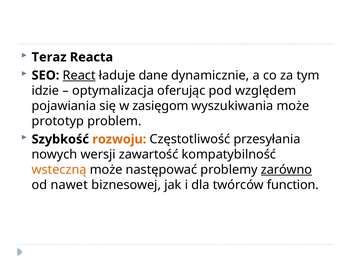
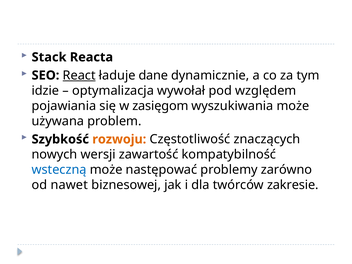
Teraz: Teraz -> Stack
oferując: oferując -> wywołał
prototyp: prototyp -> używana
przesyłania: przesyłania -> znaczących
wsteczną colour: orange -> blue
zarówno underline: present -> none
function: function -> zakresie
